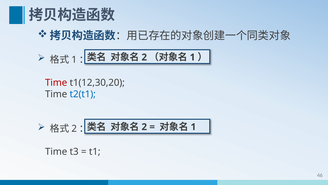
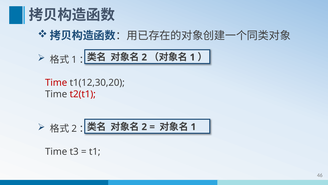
t2(t1 colour: blue -> red
